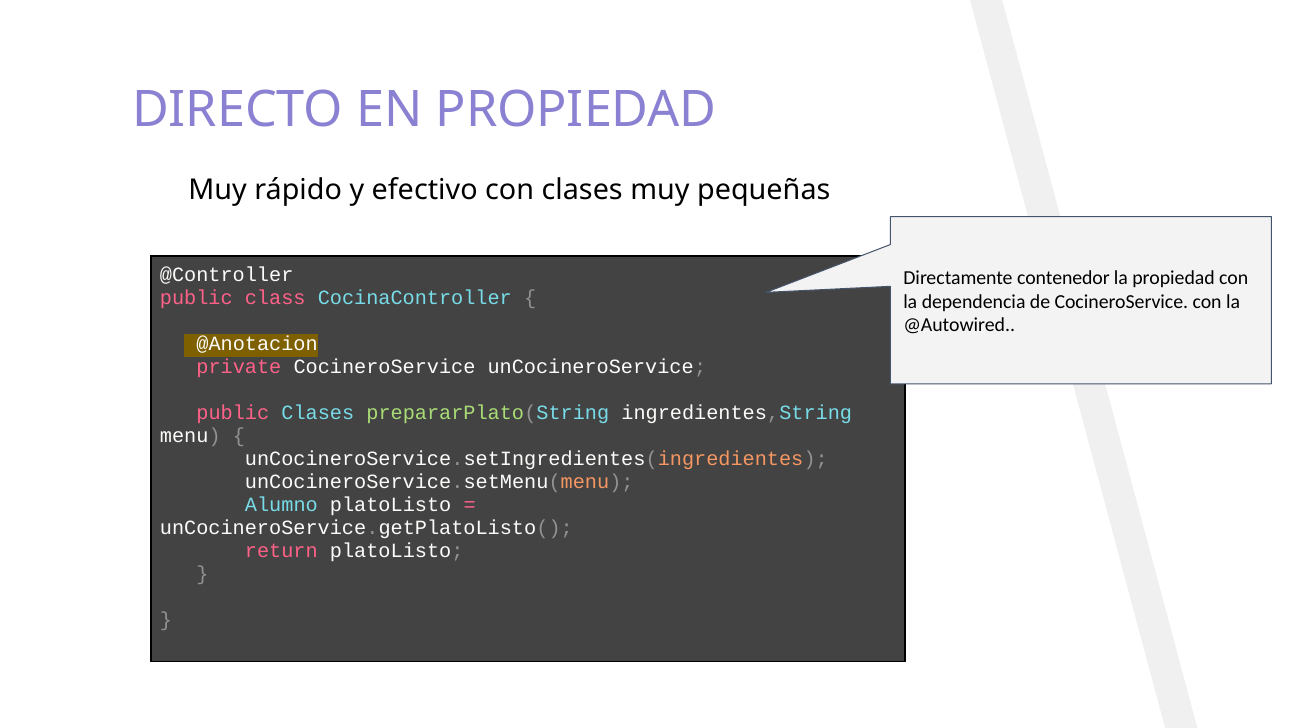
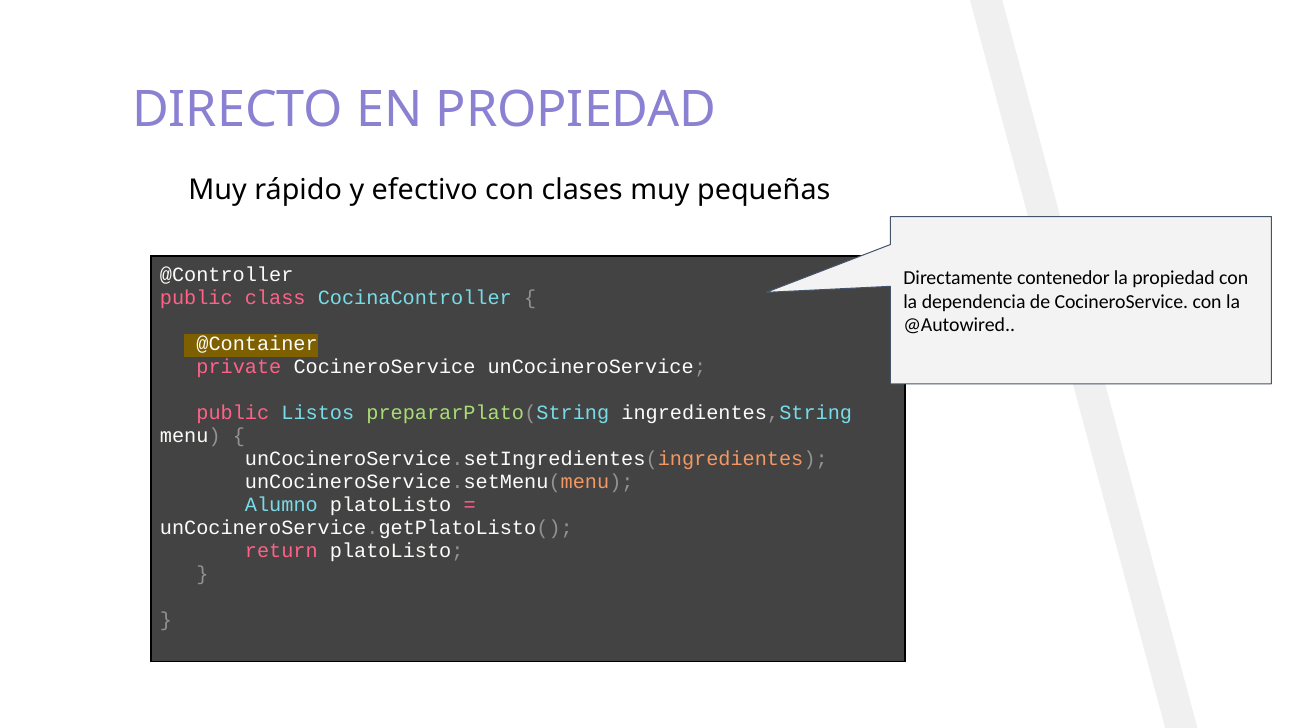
@Anotacion: @Anotacion -> @Container
public Clases: Clases -> Listos
